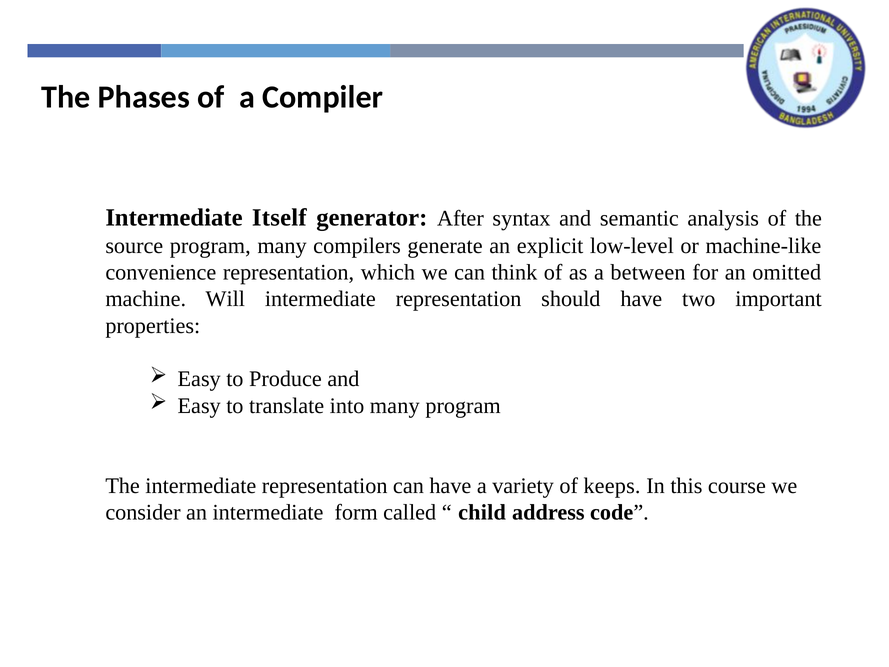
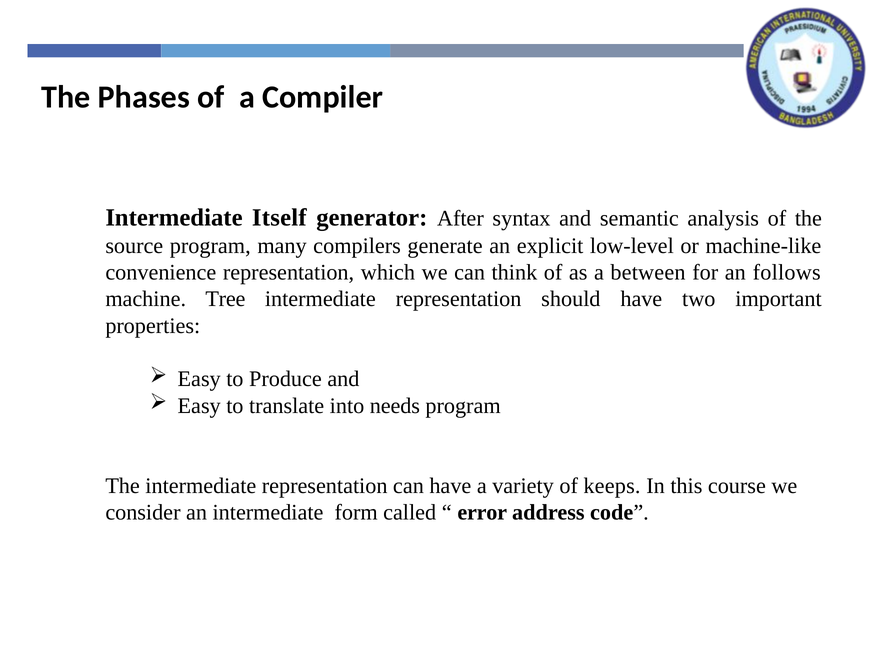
omitted: omitted -> follows
Will: Will -> Tree
into many: many -> needs
child: child -> error
